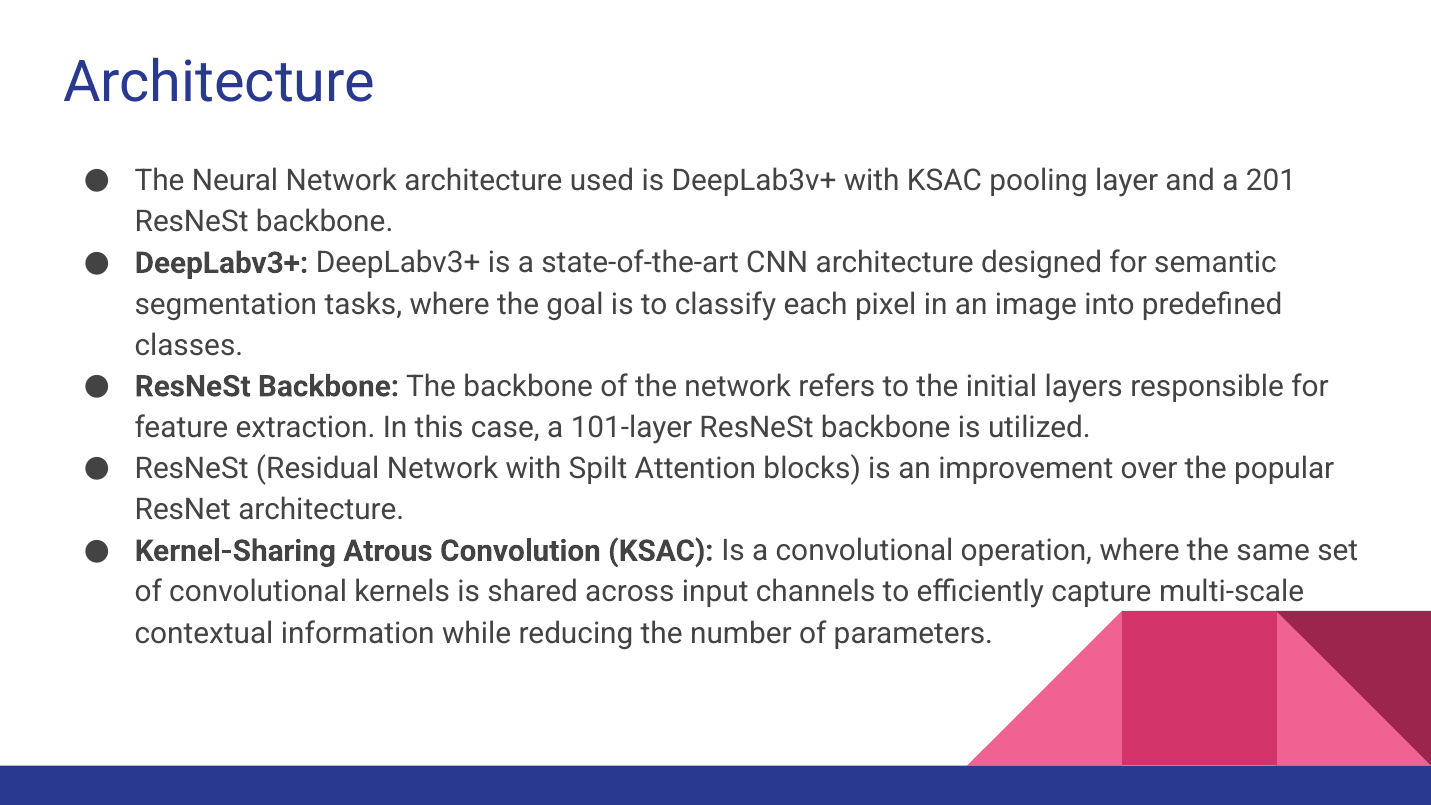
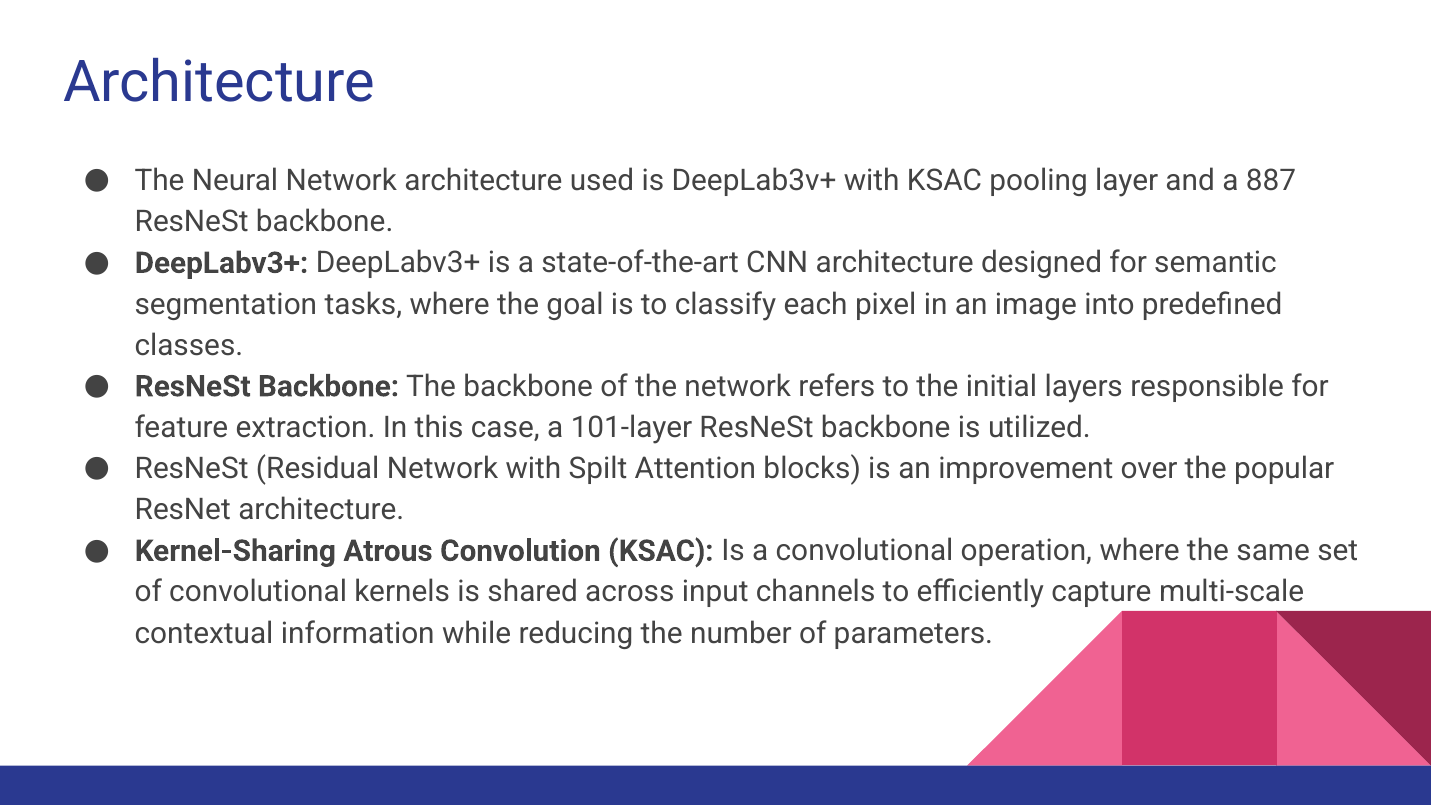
201: 201 -> 887
